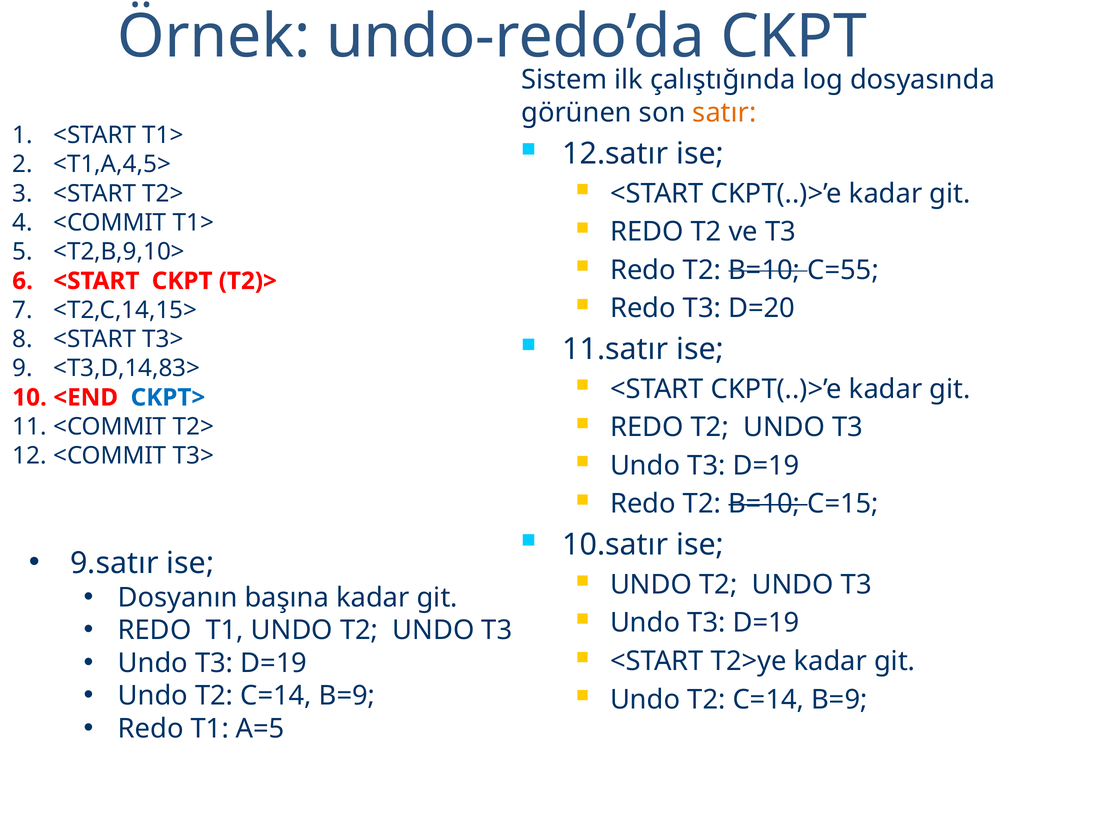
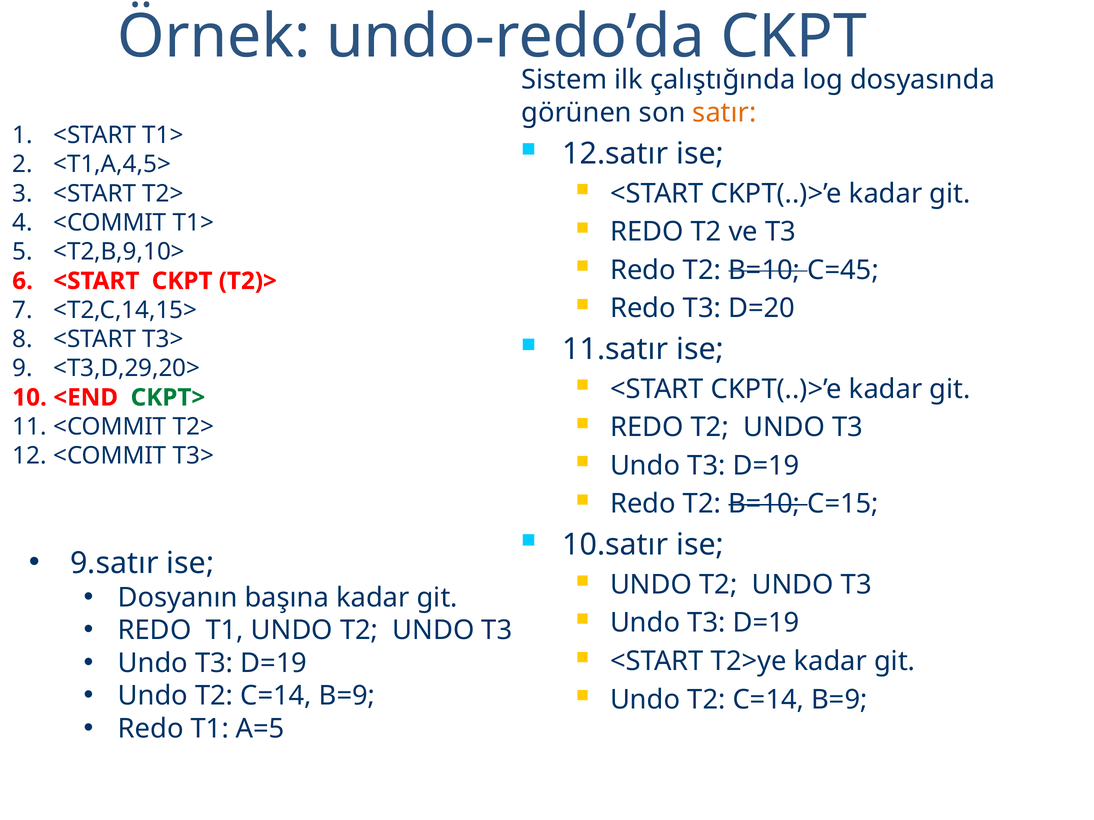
C=55: C=55 -> C=45
<T3,D,14,83>: <T3,D,14,83> -> <T3,D,29,20>
CKPT> colour: blue -> green
